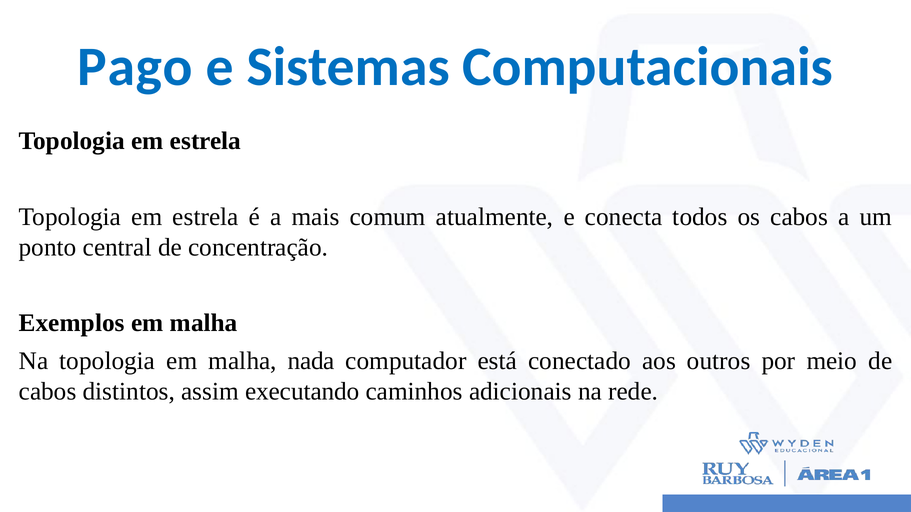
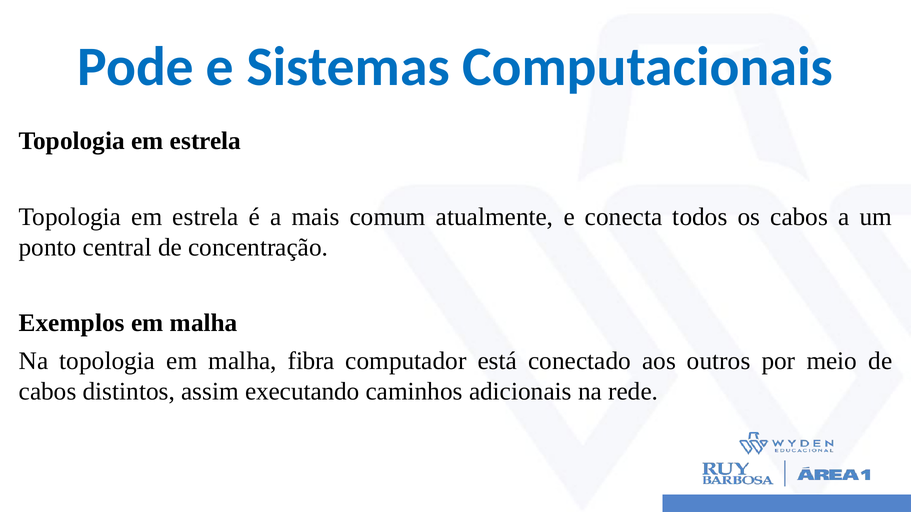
Pago: Pago -> Pode
nada: nada -> fibra
